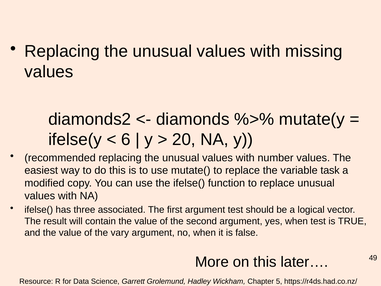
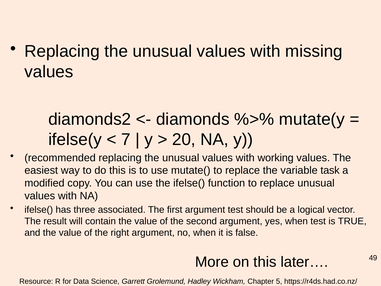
6: 6 -> 7
number: number -> working
vary: vary -> right
